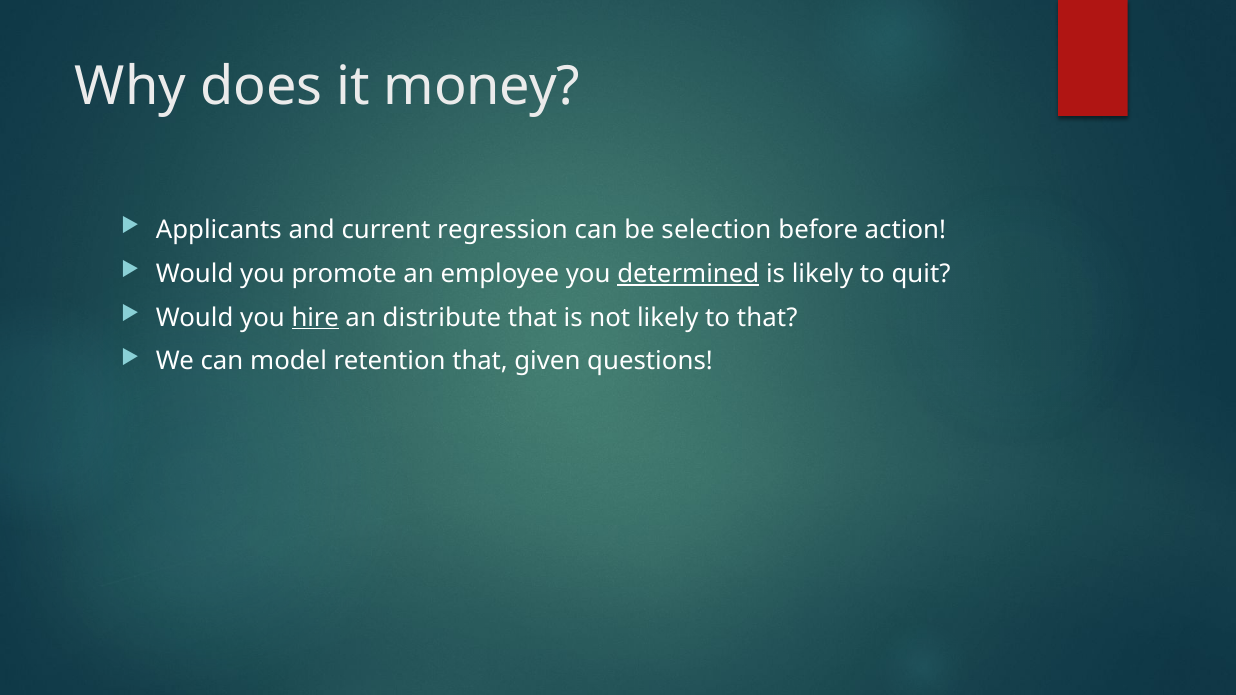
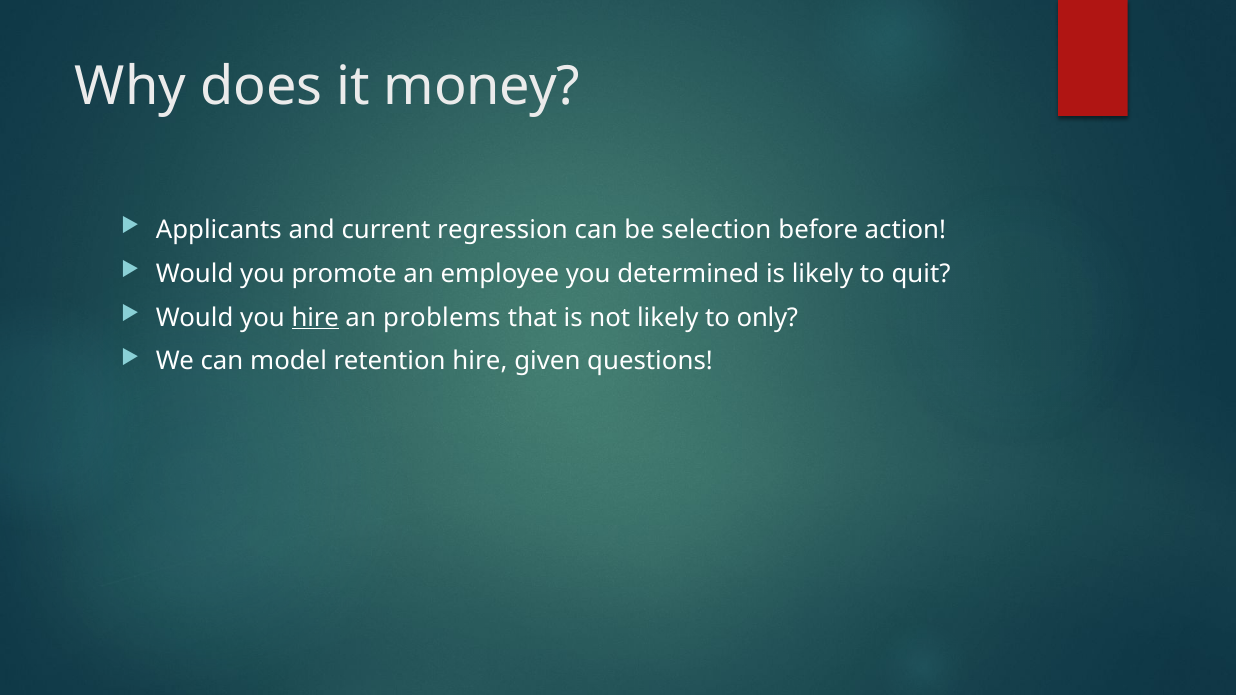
determined underline: present -> none
distribute: distribute -> problems
to that: that -> only
retention that: that -> hire
